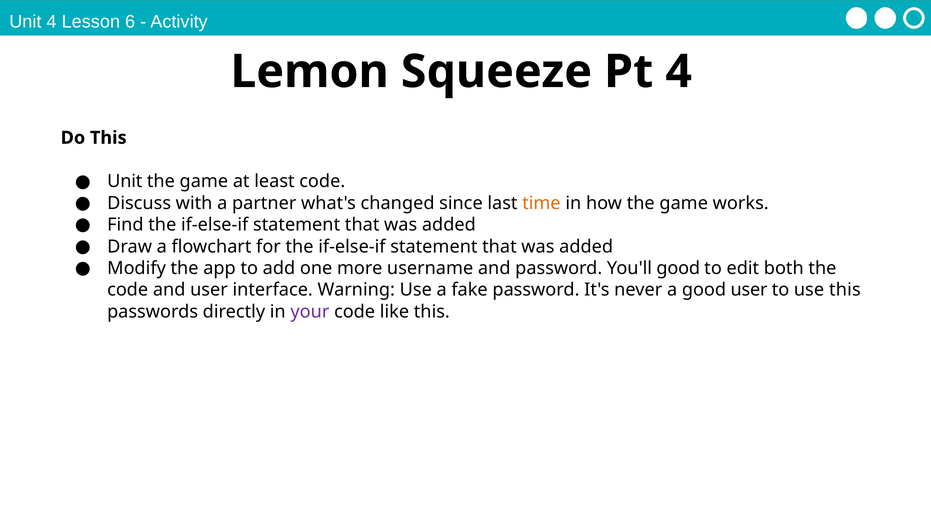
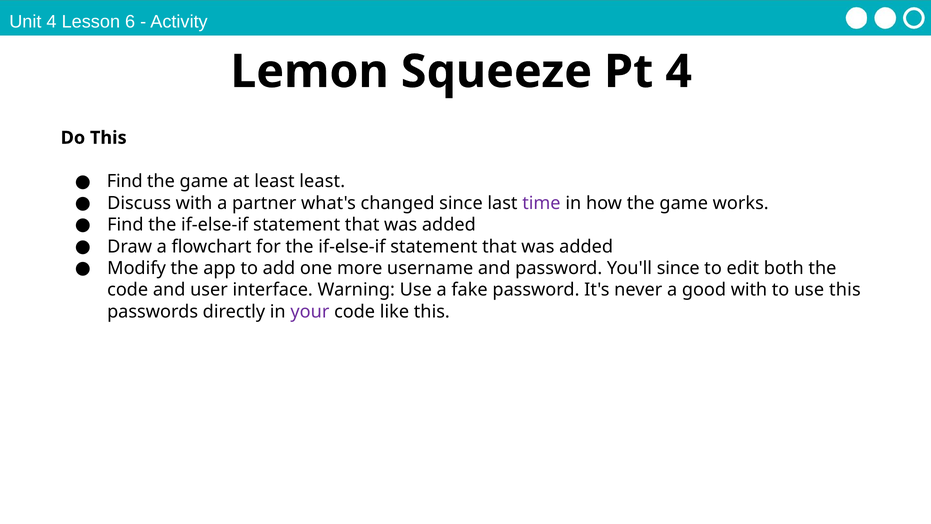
Unit at (125, 181): Unit -> Find
least code: code -> least
time colour: orange -> purple
You'll good: good -> since
good user: user -> with
